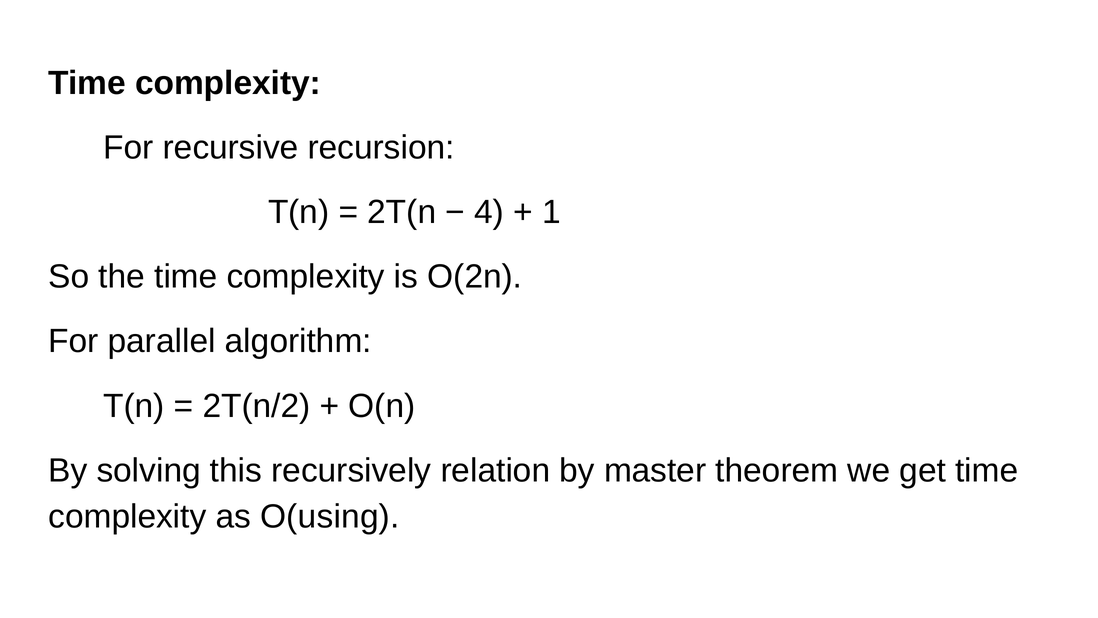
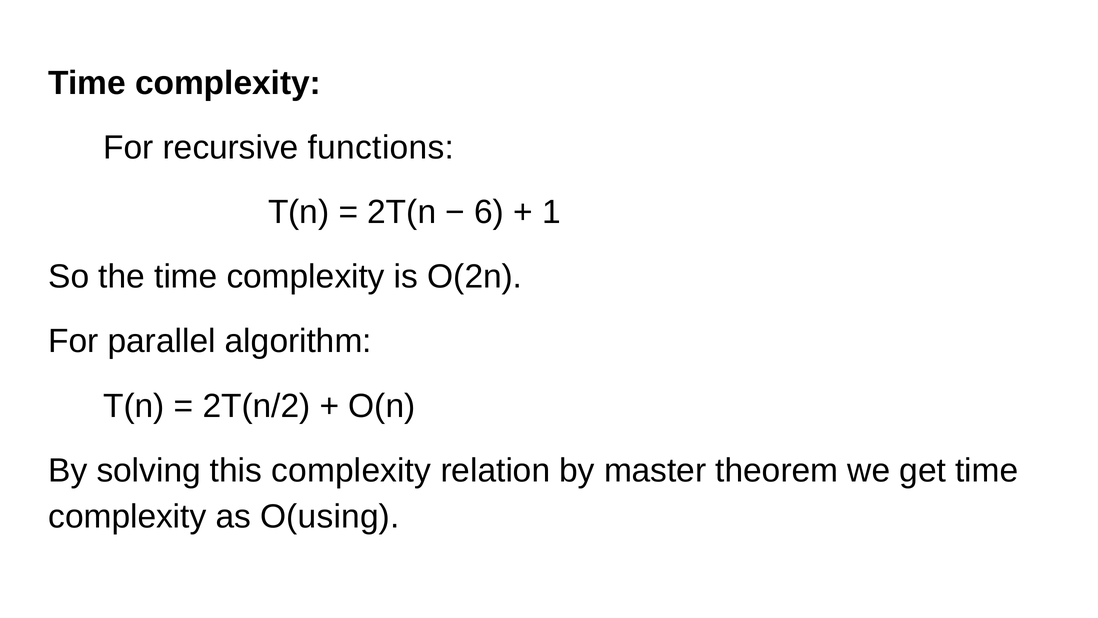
recursion: recursion -> functions
4: 4 -> 6
this recursively: recursively -> complexity
